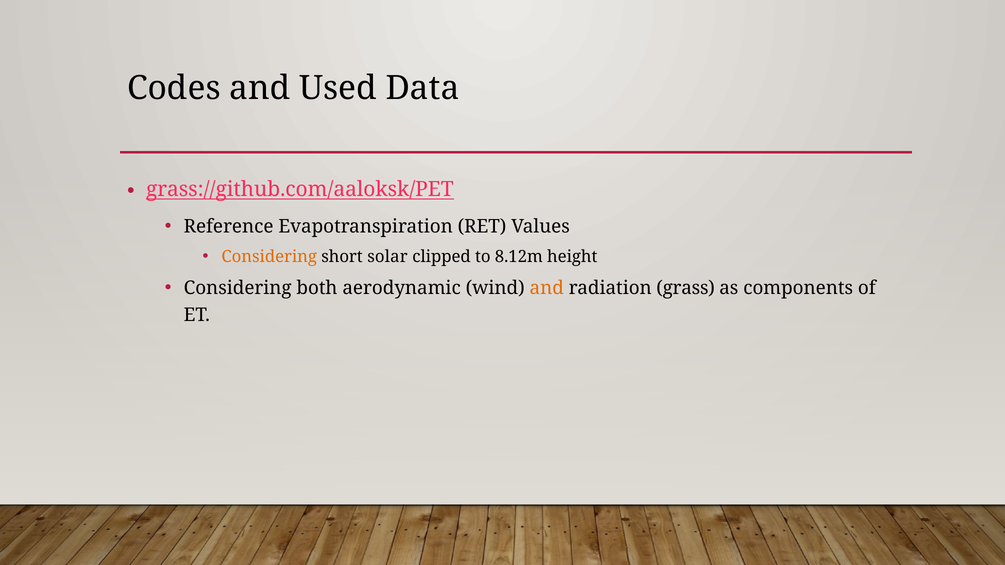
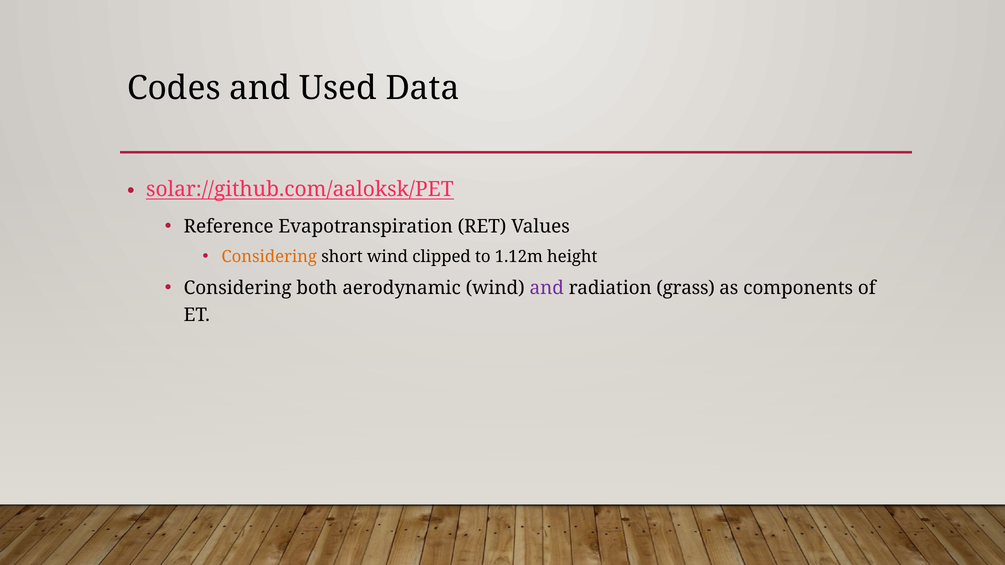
grass://github.com/aaloksk/PET: grass://github.com/aaloksk/PET -> solar://github.com/aaloksk/PET
short solar: solar -> wind
8.12m: 8.12m -> 1.12m
and at (547, 288) colour: orange -> purple
